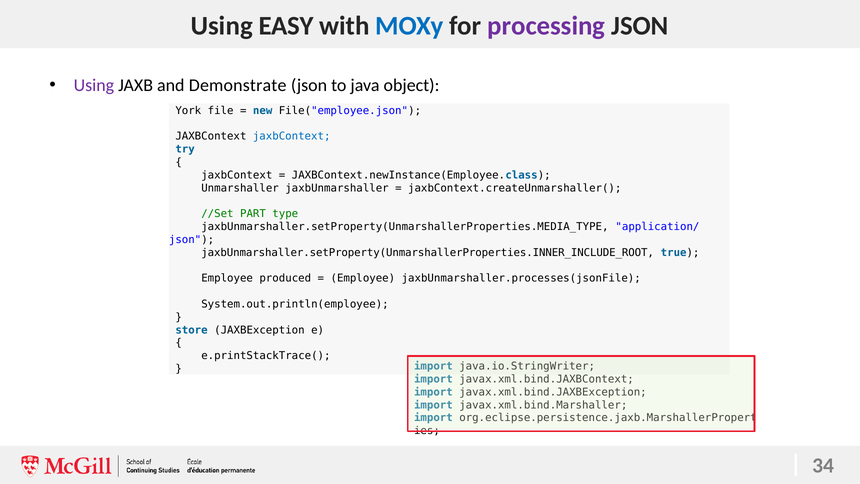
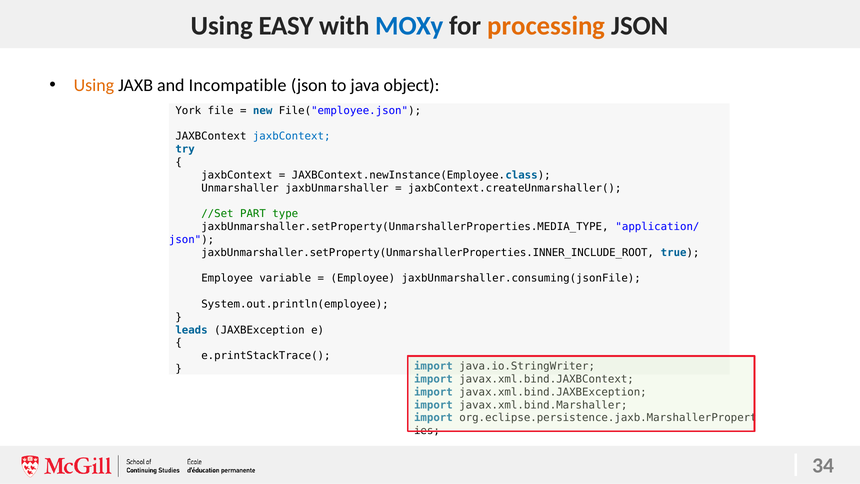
processing colour: purple -> orange
Using at (94, 85) colour: purple -> orange
Demonstrate: Demonstrate -> Incompatible
produced: produced -> variable
jaxbUnmarshaller.processes(jsonFile: jaxbUnmarshaller.processes(jsonFile -> jaxbUnmarshaller.consuming(jsonFile
store: store -> leads
